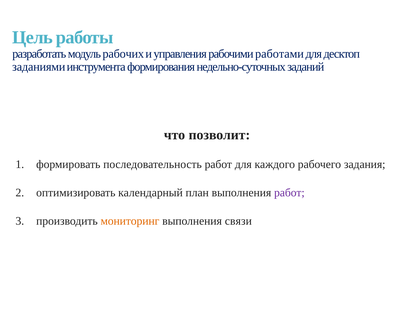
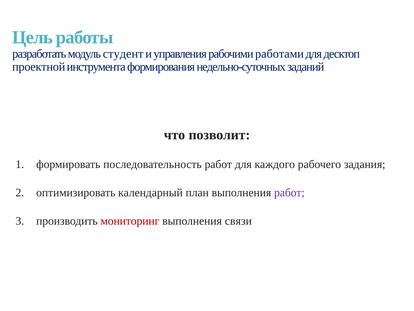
рабочих: рабочих -> студент
заданиями: заданиями -> проектной
мониторинг colour: orange -> red
